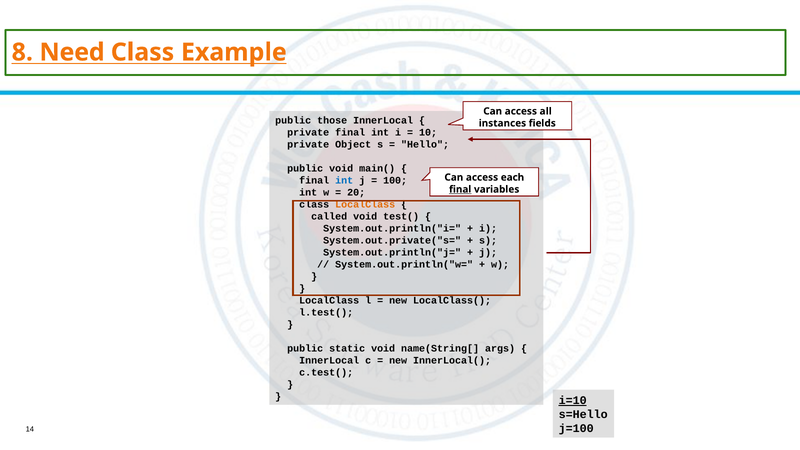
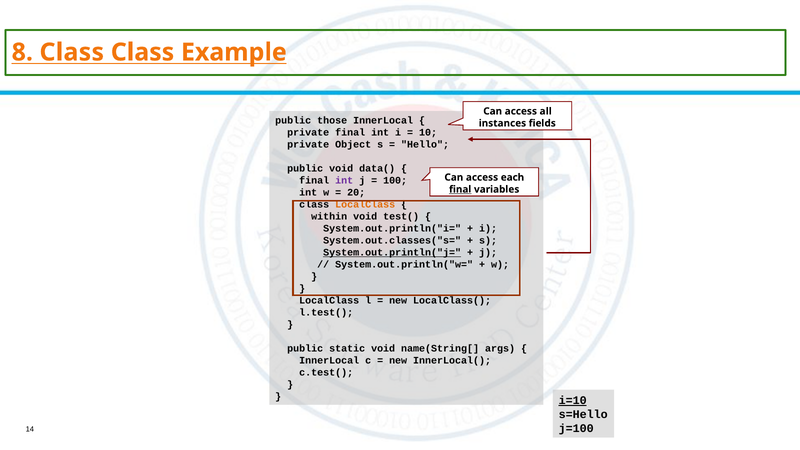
8 Need: Need -> Class
main(: main( -> data(
int at (344, 181) colour: blue -> purple
called: called -> within
System.out.private("s=: System.out.private("s= -> System.out.classes("s=
System.out.println("j= underline: none -> present
